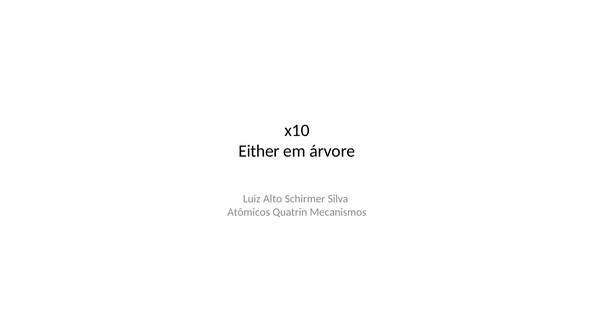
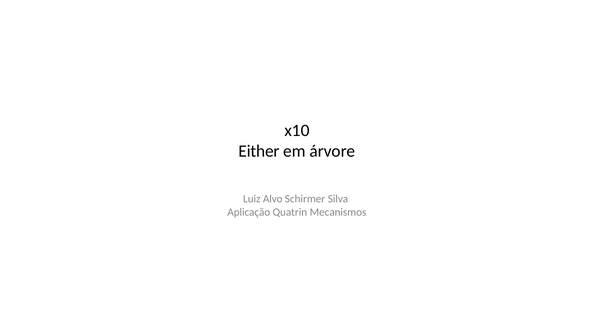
Alto: Alto -> Alvo
Atômicos: Atômicos -> Aplicação
